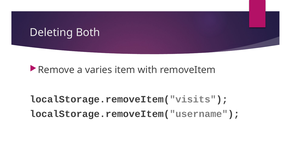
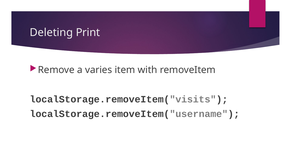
Both: Both -> Print
